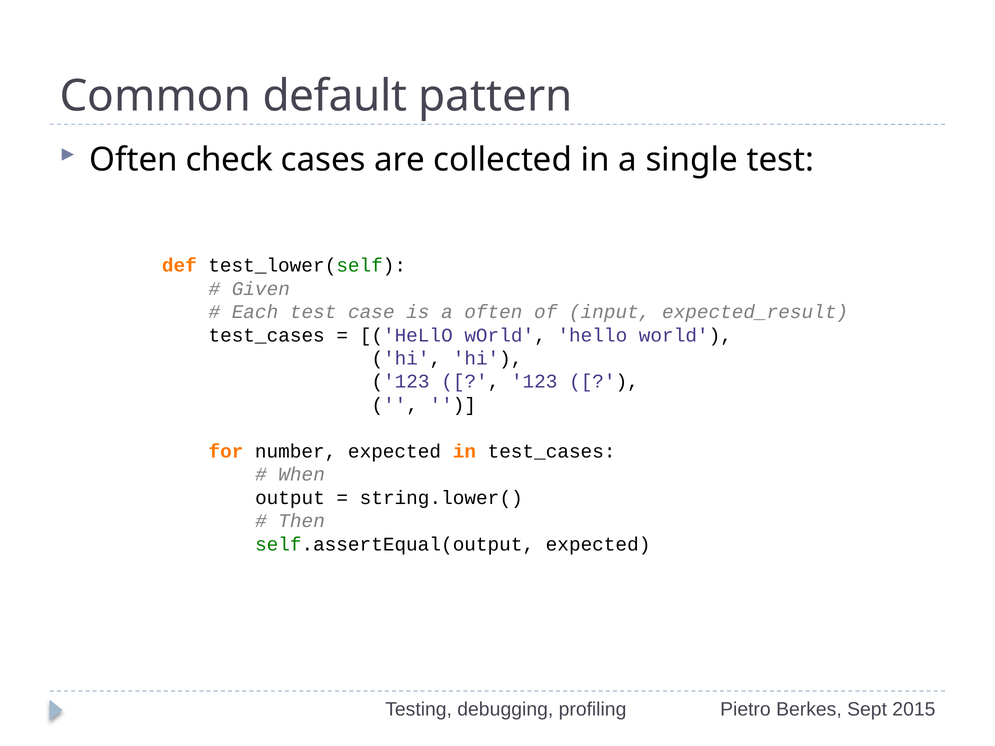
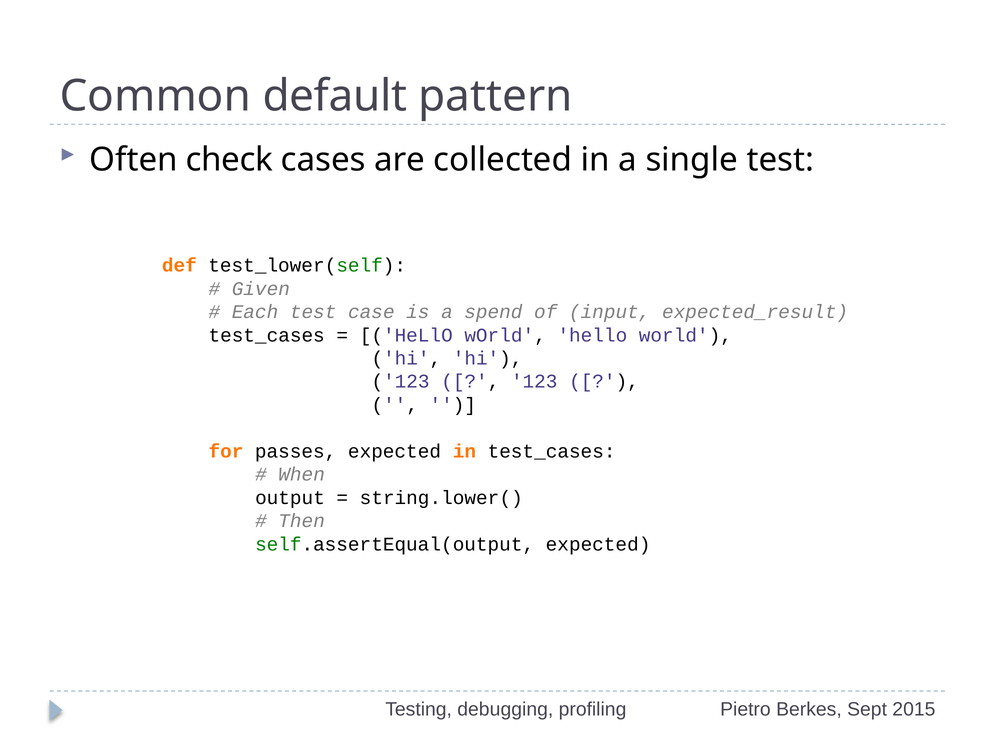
a often: often -> spend
number: number -> passes
